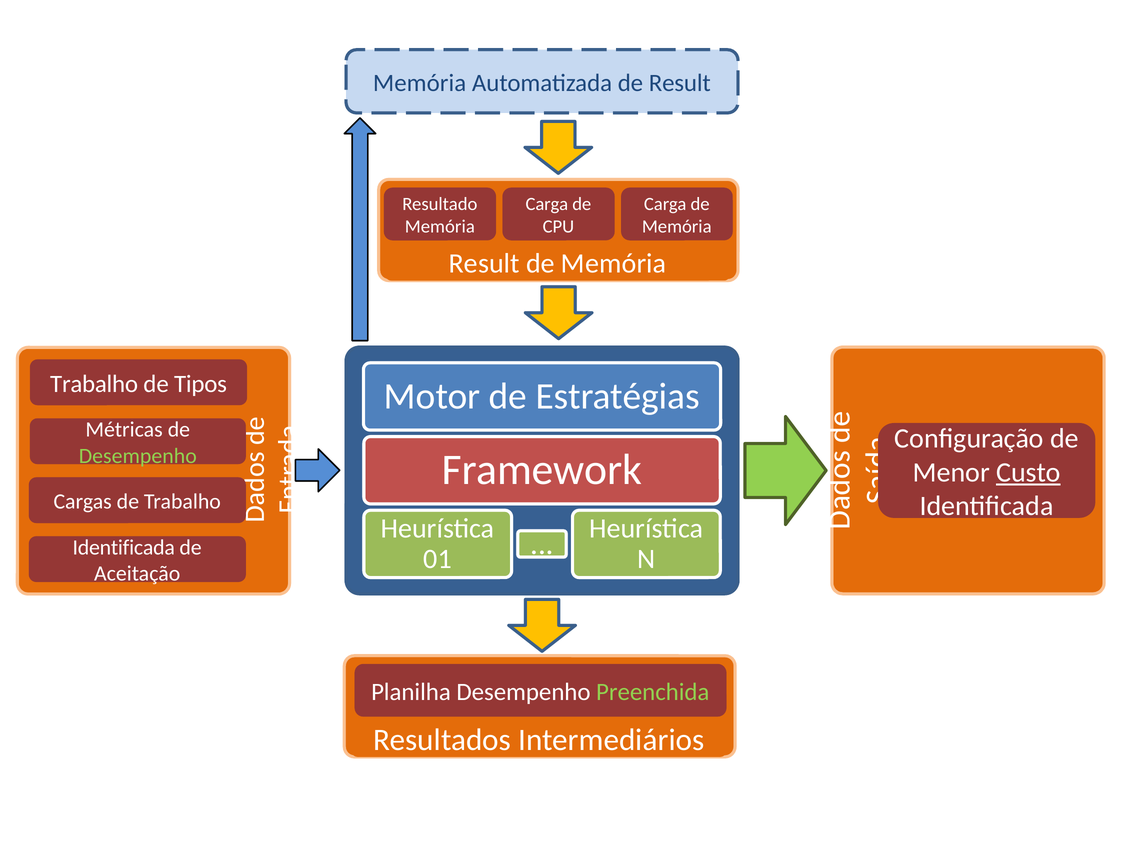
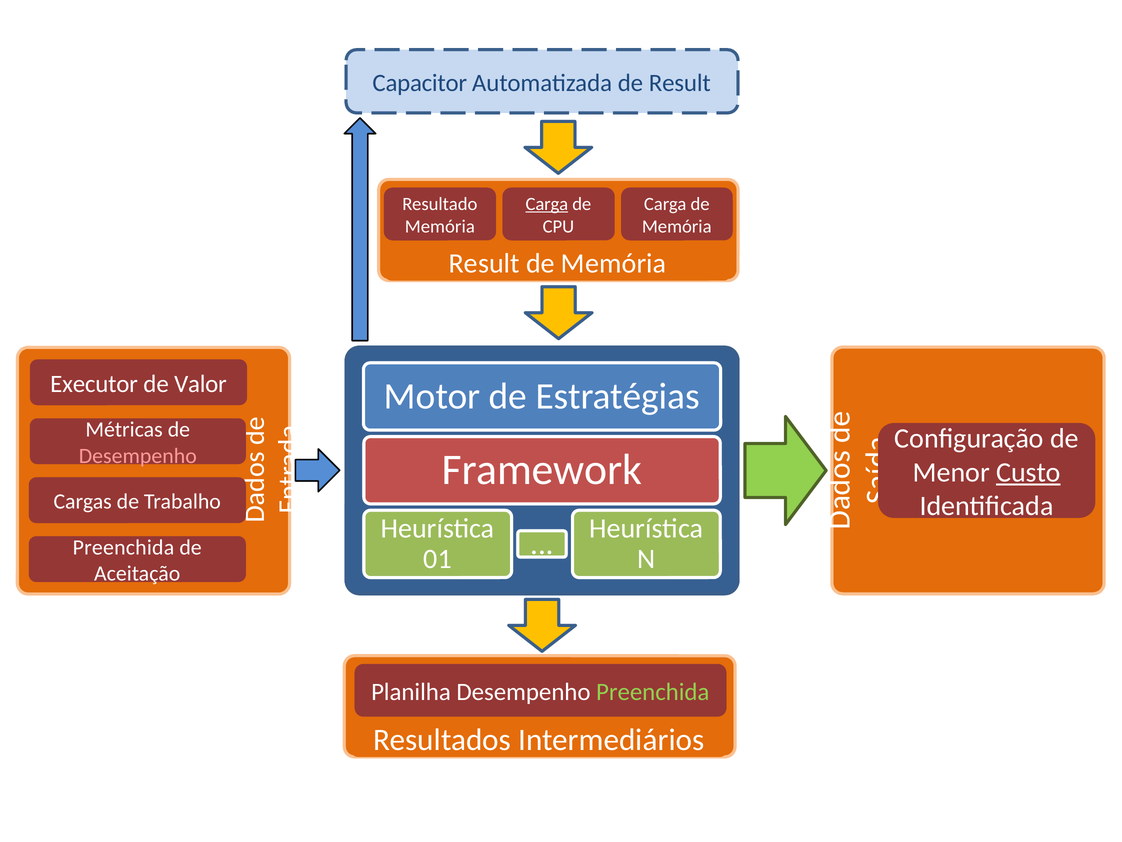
Memória at (420, 83): Memória -> Capacitor
Carga at (547, 204) underline: none -> present
Trabalho at (94, 384): Trabalho -> Executor
Tipos: Tipos -> Valor
Desempenho at (138, 456) colour: light green -> pink
Identificada at (124, 547): Identificada -> Preenchida
